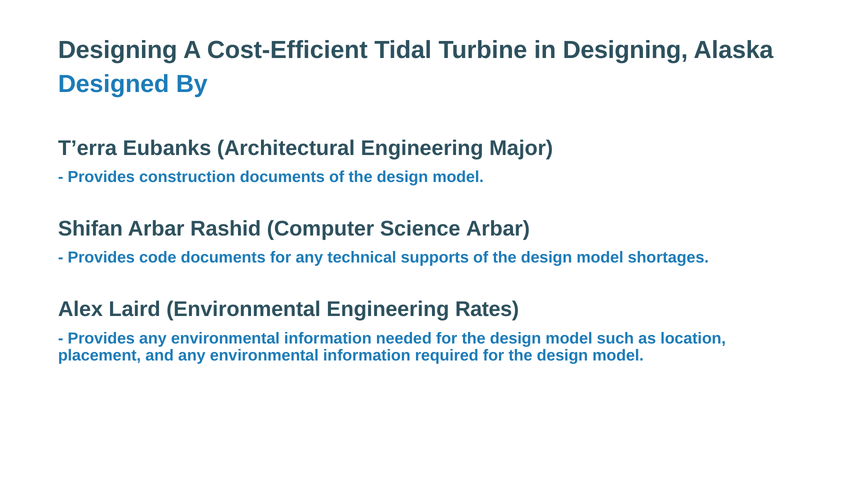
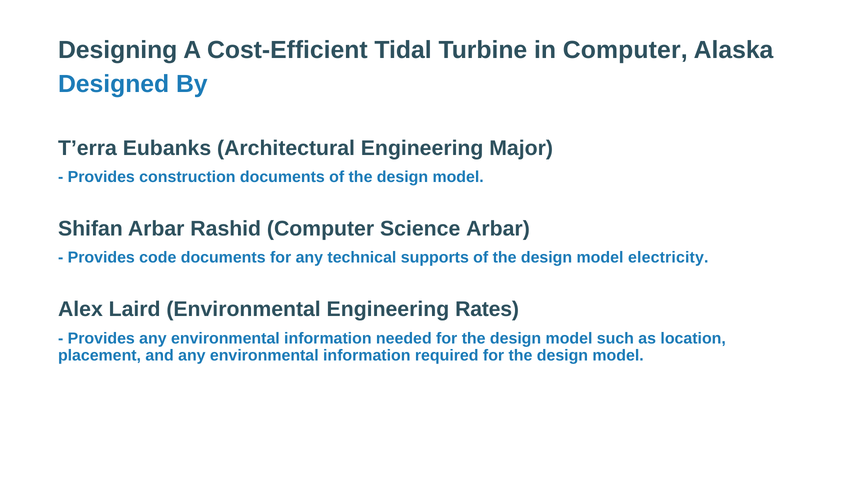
in Designing: Designing -> Computer
shortages: shortages -> electricity
